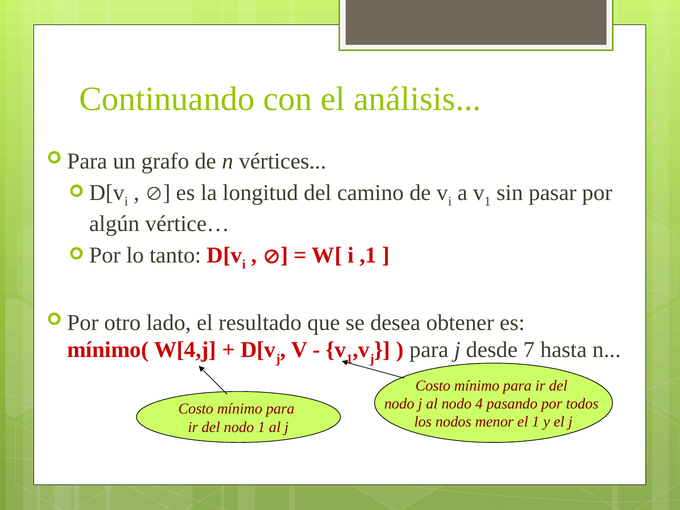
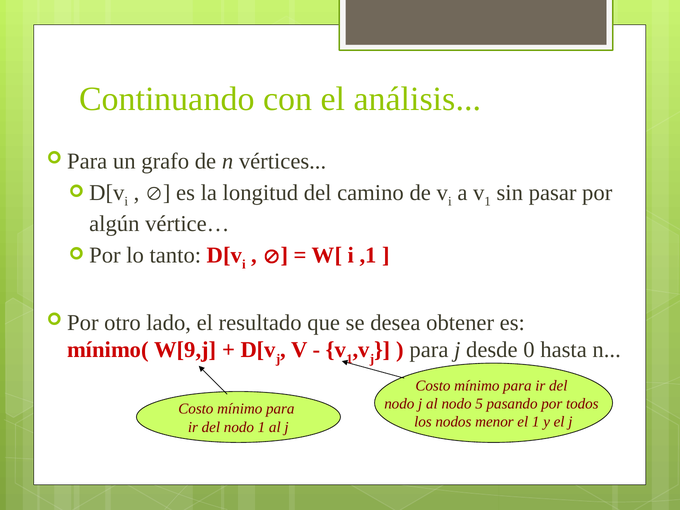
W[4,j: W[4,j -> W[9,j
7: 7 -> 0
4: 4 -> 5
